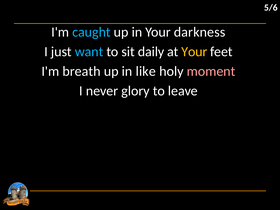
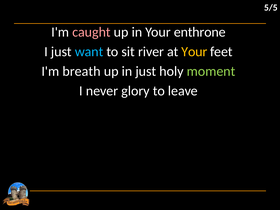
5/6: 5/6 -> 5/5
caught colour: light blue -> pink
darkness: darkness -> enthrone
daily: daily -> river
in like: like -> just
moment colour: pink -> light green
